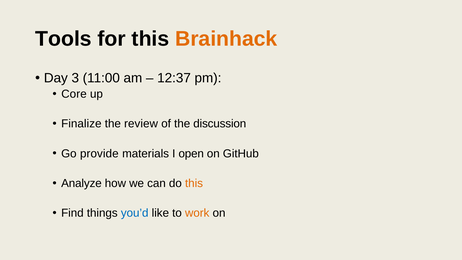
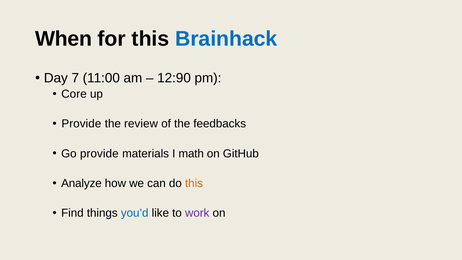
Tools: Tools -> When
Brainhack colour: orange -> blue
3: 3 -> 7
12:37: 12:37 -> 12:90
Finalize at (81, 124): Finalize -> Provide
discussion: discussion -> feedbacks
open: open -> math
work colour: orange -> purple
